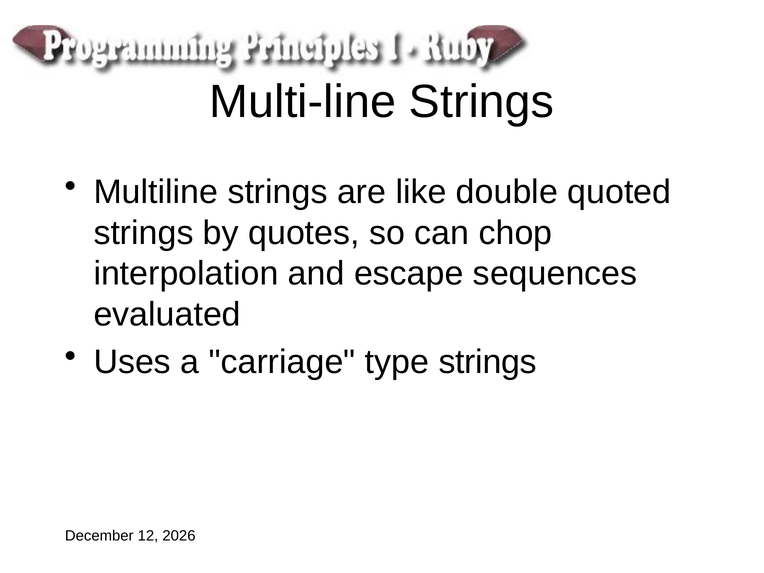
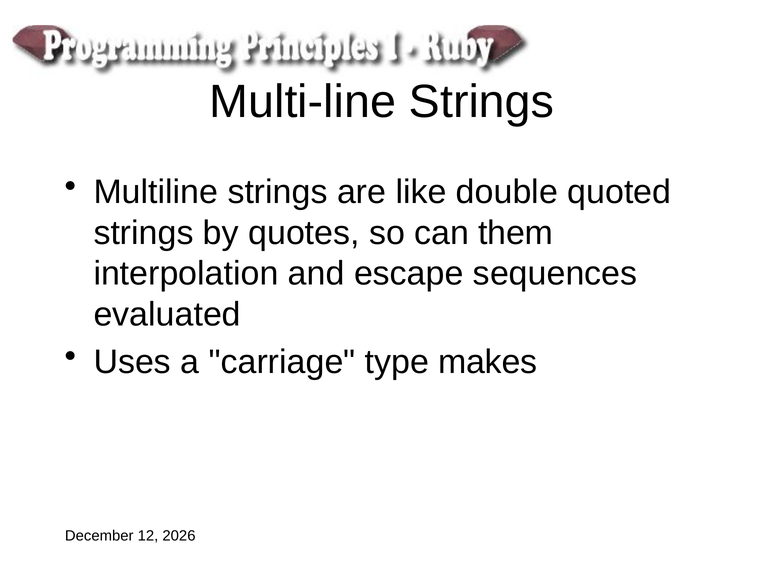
chop: chop -> them
type strings: strings -> makes
